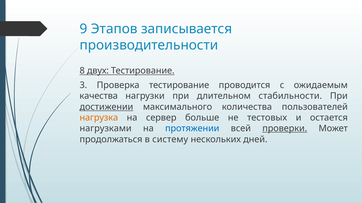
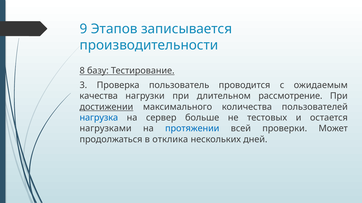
двух: двух -> базу
Проверка тестирование: тестирование -> пользователь
стабильности: стабильности -> рассмотрение
нагрузка colour: orange -> blue
проверки underline: present -> none
систему: систему -> отклика
